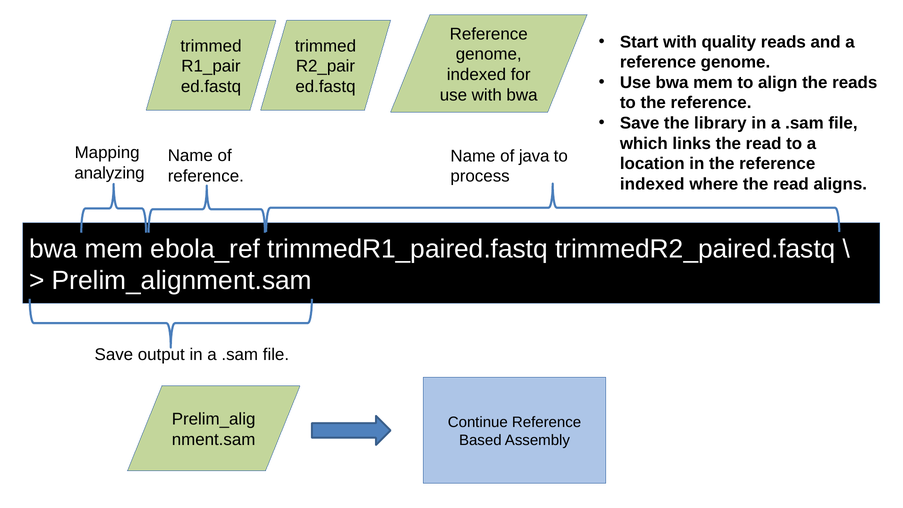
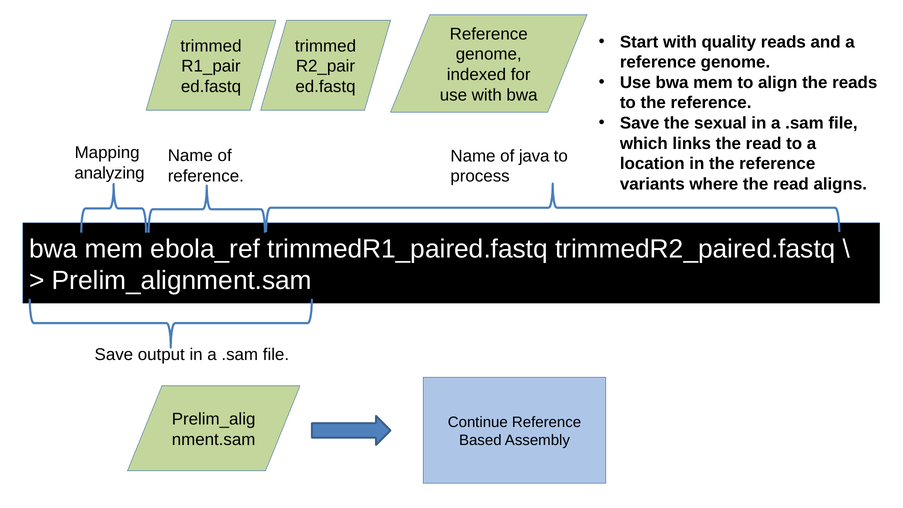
library: library -> sexual
indexed at (652, 184): indexed -> variants
